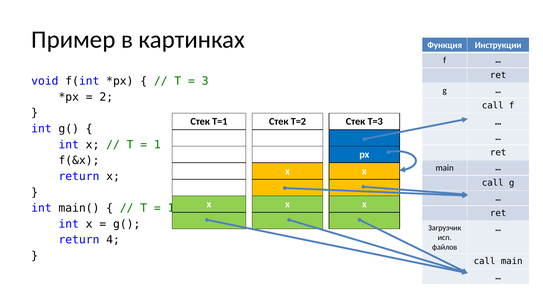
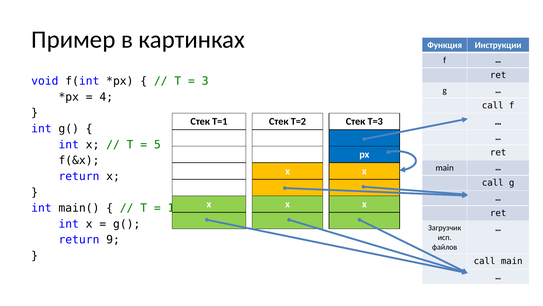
2: 2 -> 4
1 at (157, 144): 1 -> 5
4: 4 -> 9
